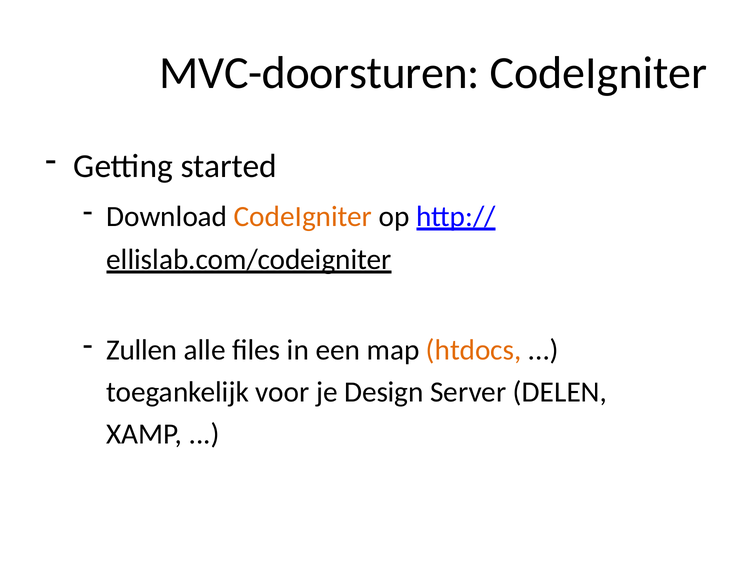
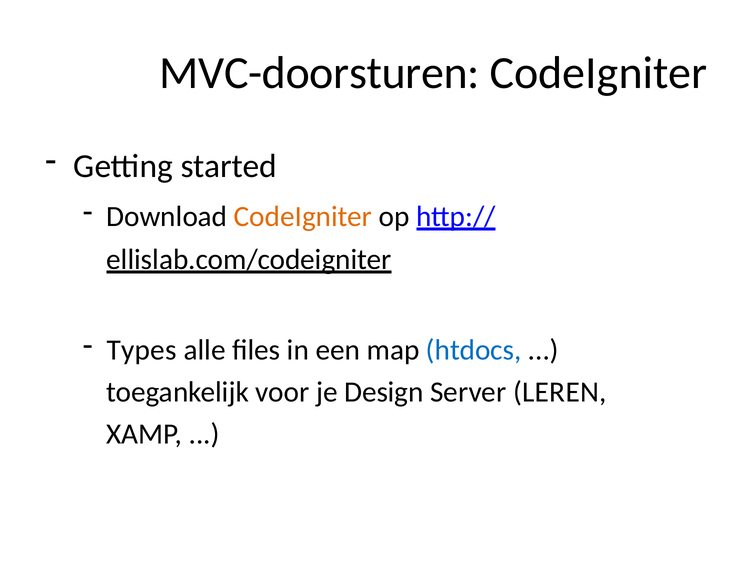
Zullen: Zullen -> Types
htdocs colour: orange -> blue
DELEN: DELEN -> LEREN
